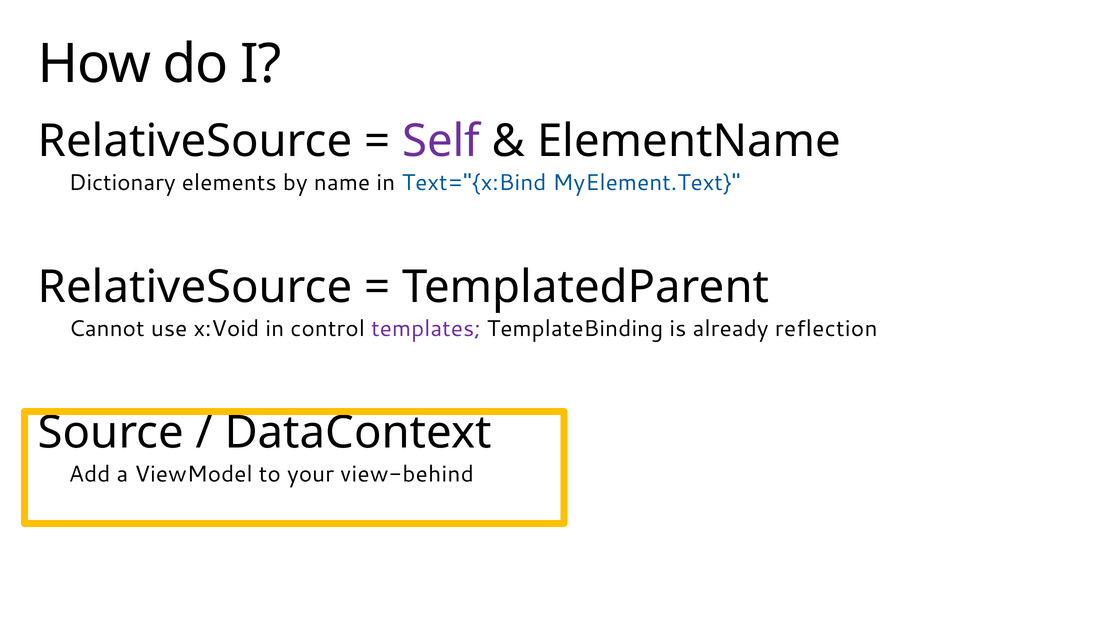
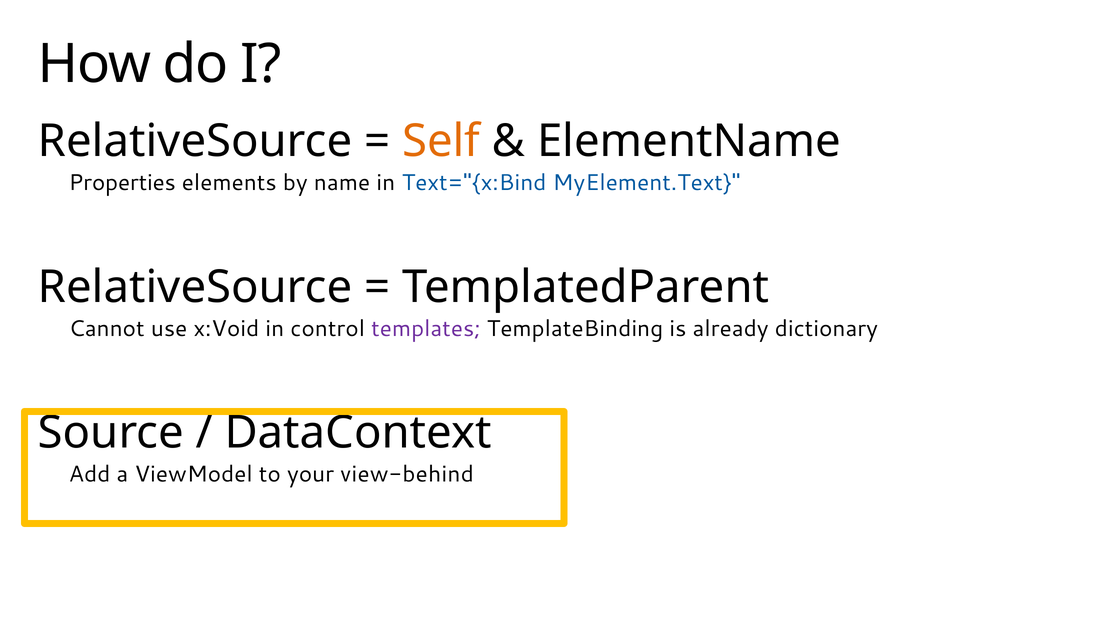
Self colour: purple -> orange
Dictionary: Dictionary -> Properties
reflection: reflection -> dictionary
